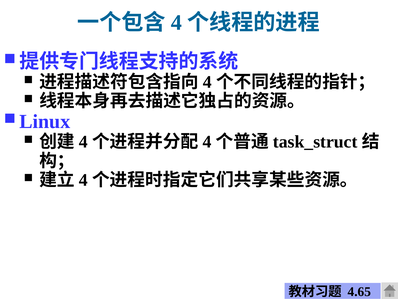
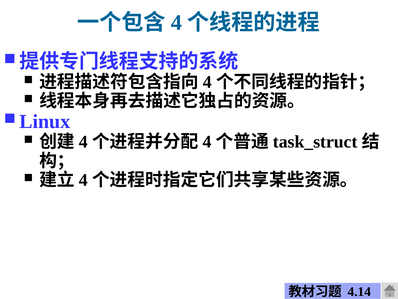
4.65: 4.65 -> 4.14
